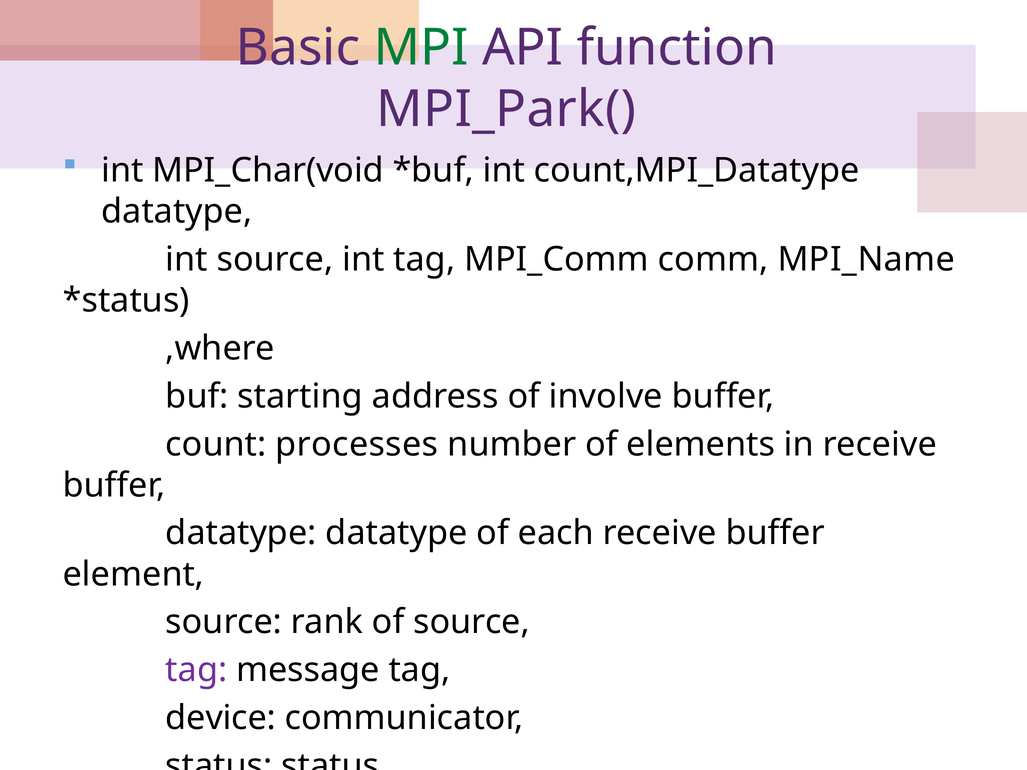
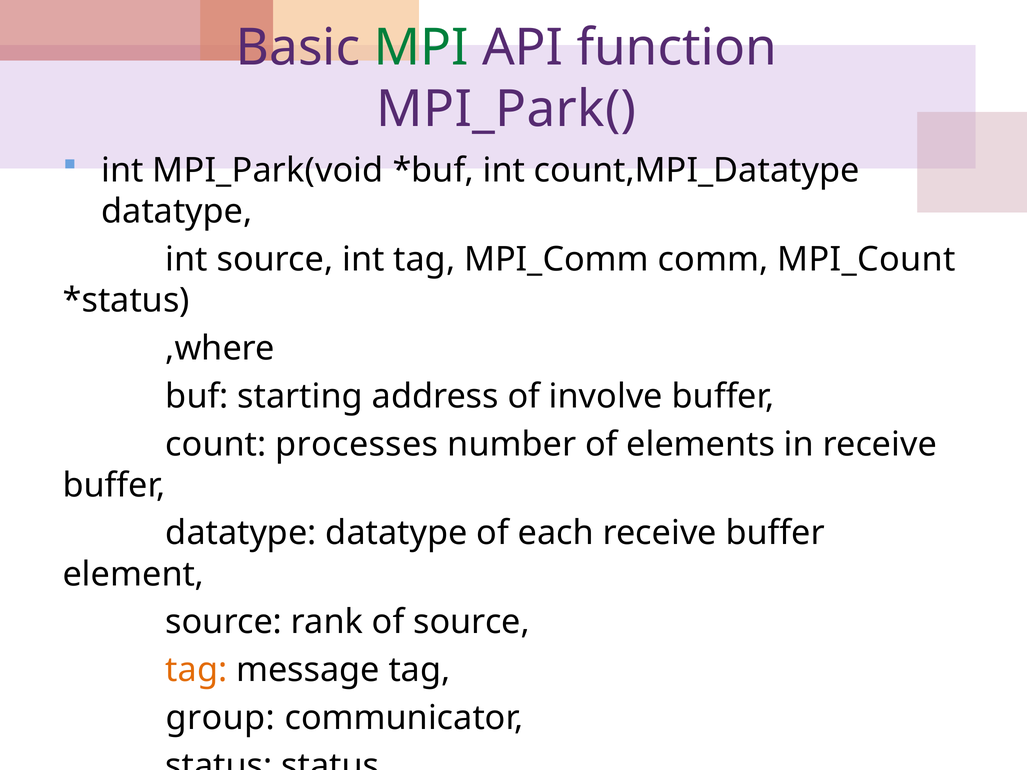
MPI_Char(void: MPI_Char(void -> MPI_Park(void
MPI_Name: MPI_Name -> MPI_Count
tag at (196, 670) colour: purple -> orange
device: device -> group
